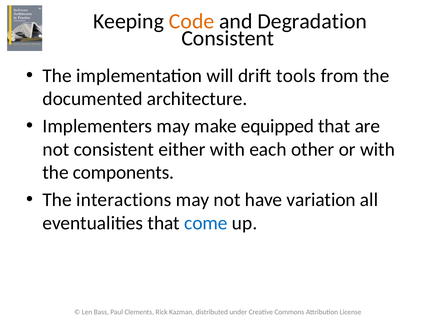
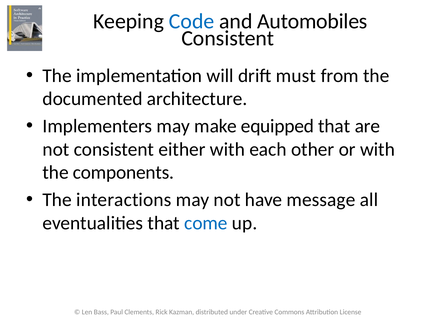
Code colour: orange -> blue
Degradation: Degradation -> Automobiles
tools: tools -> must
variation: variation -> message
